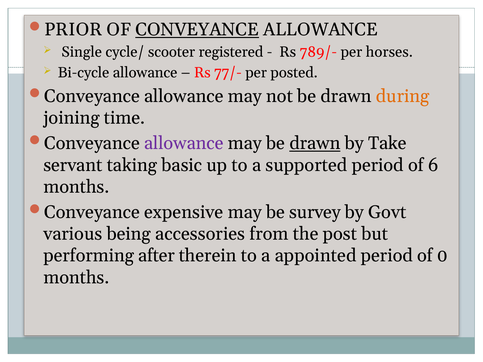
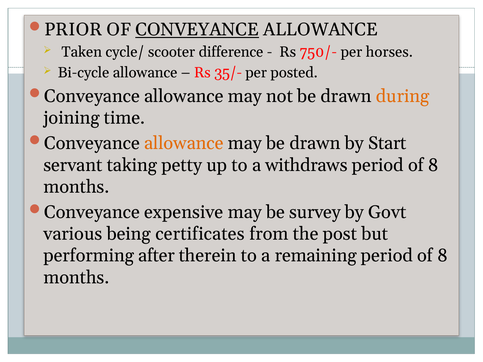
Single: Single -> Taken
registered: registered -> difference
789/-: 789/- -> 750/-
77/-: 77/- -> 35/-
allowance at (184, 143) colour: purple -> orange
drawn at (315, 143) underline: present -> none
Take: Take -> Start
basic: basic -> petty
supported: supported -> withdraws
6 at (433, 165): 6 -> 8
accessories: accessories -> certificates
appointed: appointed -> remaining
0 at (442, 256): 0 -> 8
